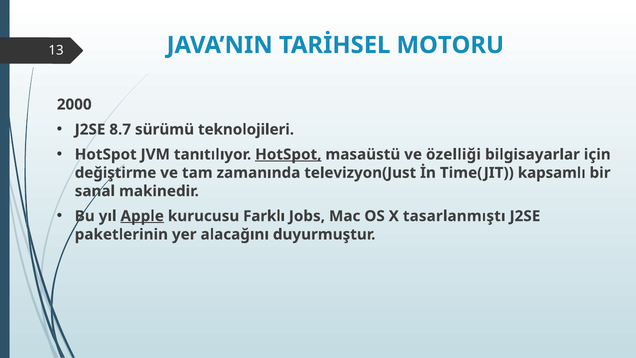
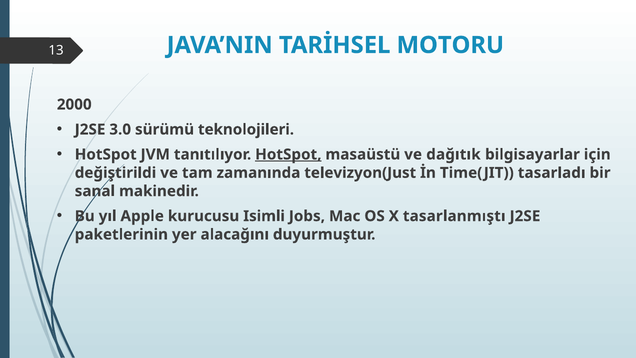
8.7: 8.7 -> 3.0
özelliği: özelliği -> dağıtık
değiştirme: değiştirme -> değiştirildi
kapsamlı: kapsamlı -> tasarladı
Apple underline: present -> none
Farklı: Farklı -> Isimli
